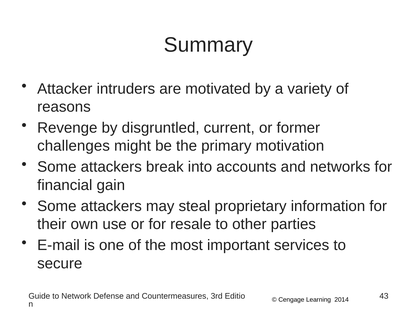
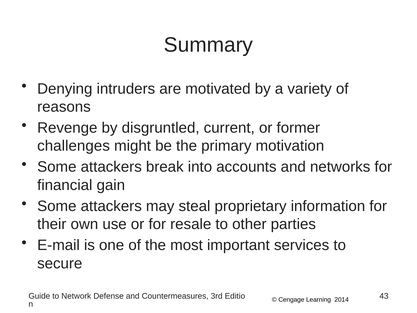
Attacker: Attacker -> Denying
